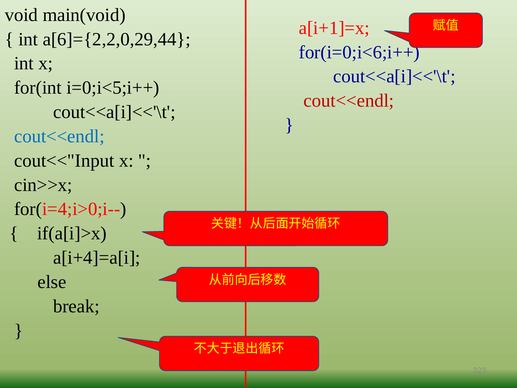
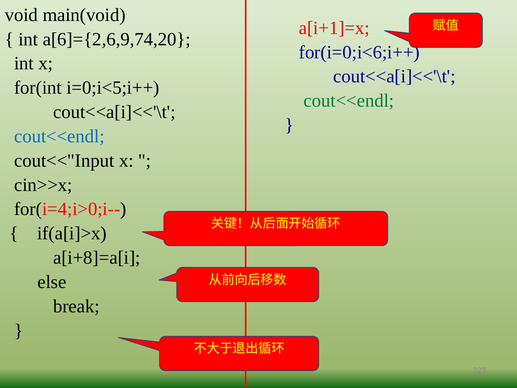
a[6]={2,2,0,29,44: a[6]={2,2,0,29,44 -> a[6]={2,6,9,74,20
cout<<endl at (349, 101) colour: red -> green
a[i+4]=a[i: a[i+4]=a[i -> a[i+8]=a[i
